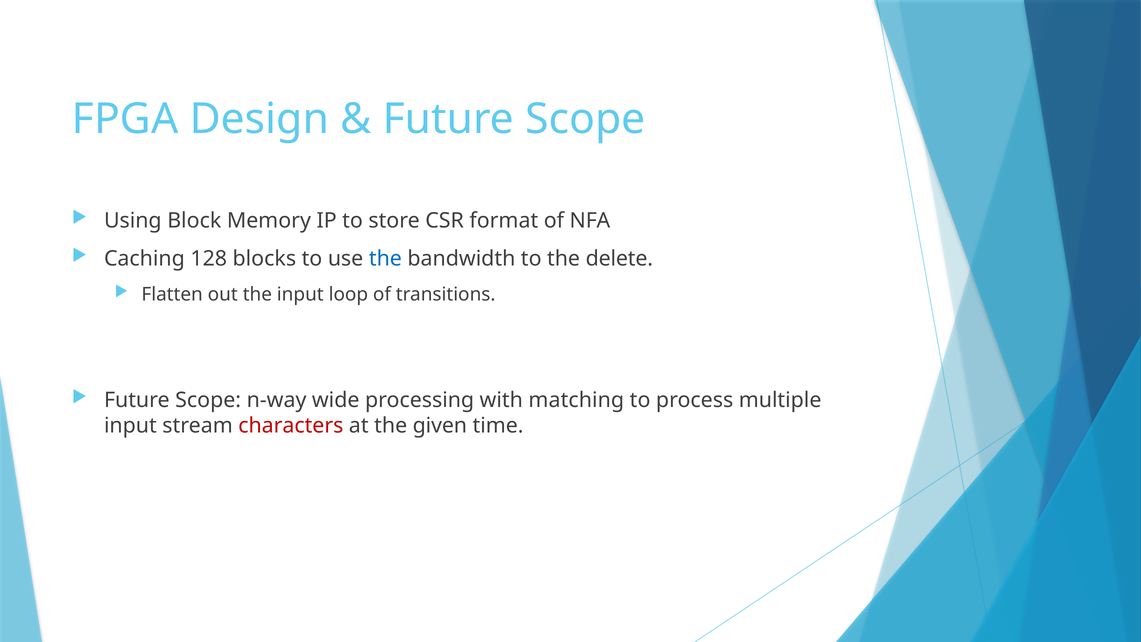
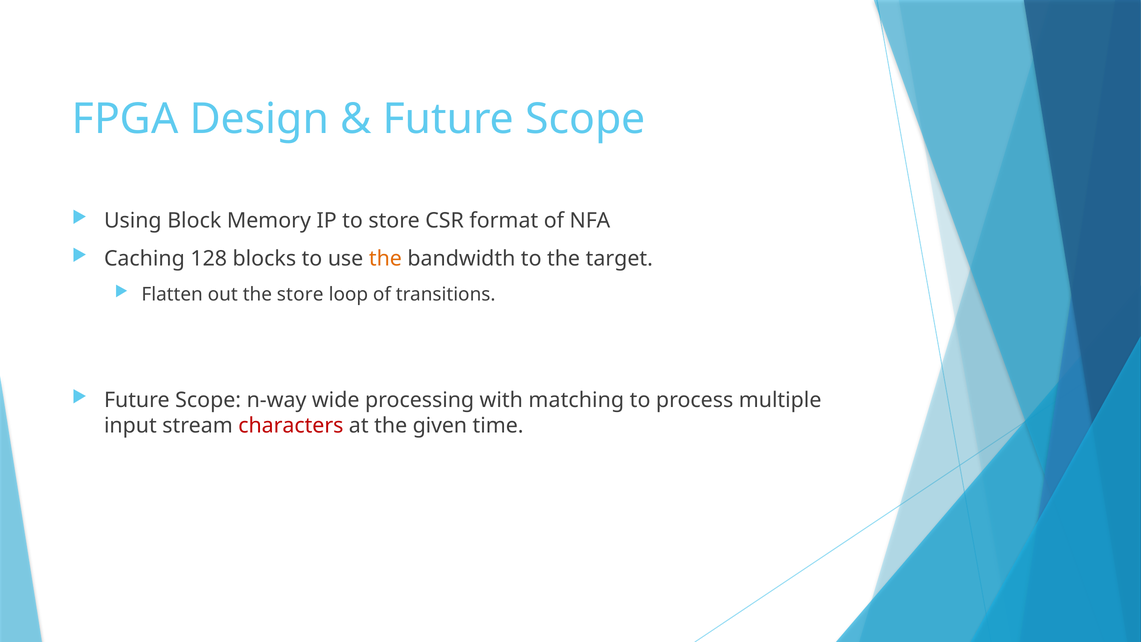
the at (385, 258) colour: blue -> orange
delete: delete -> target
the input: input -> store
